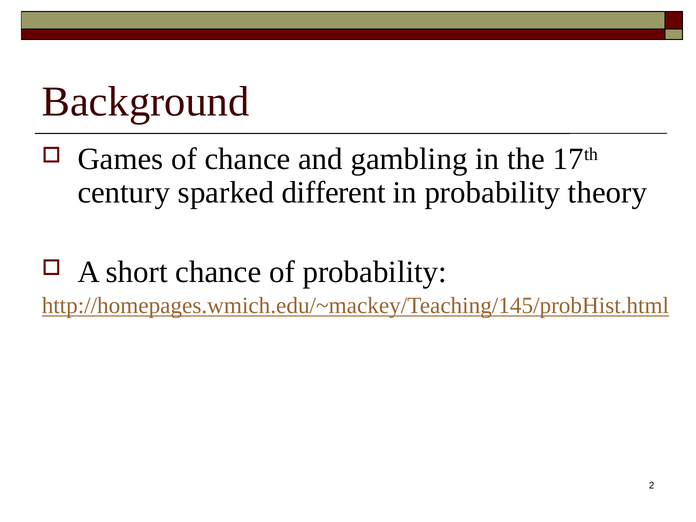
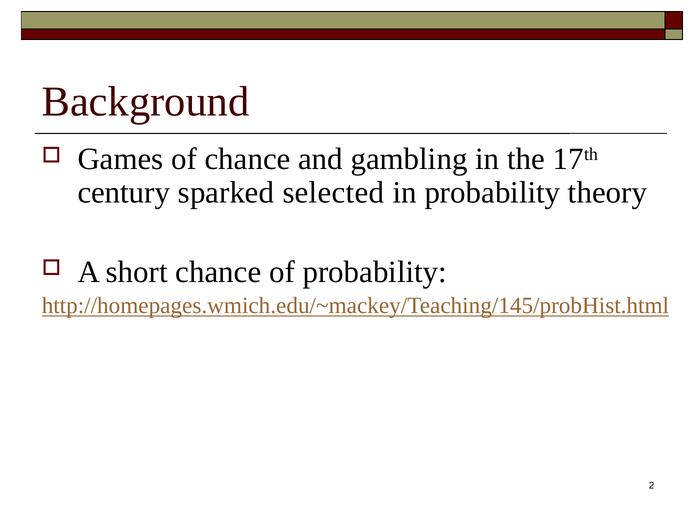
different: different -> selected
